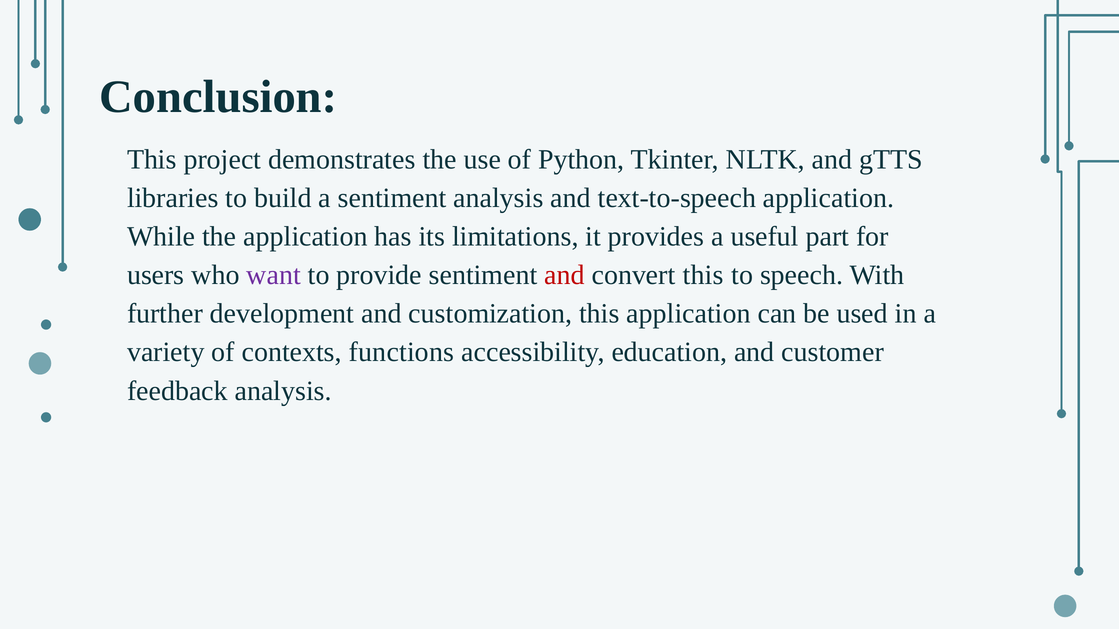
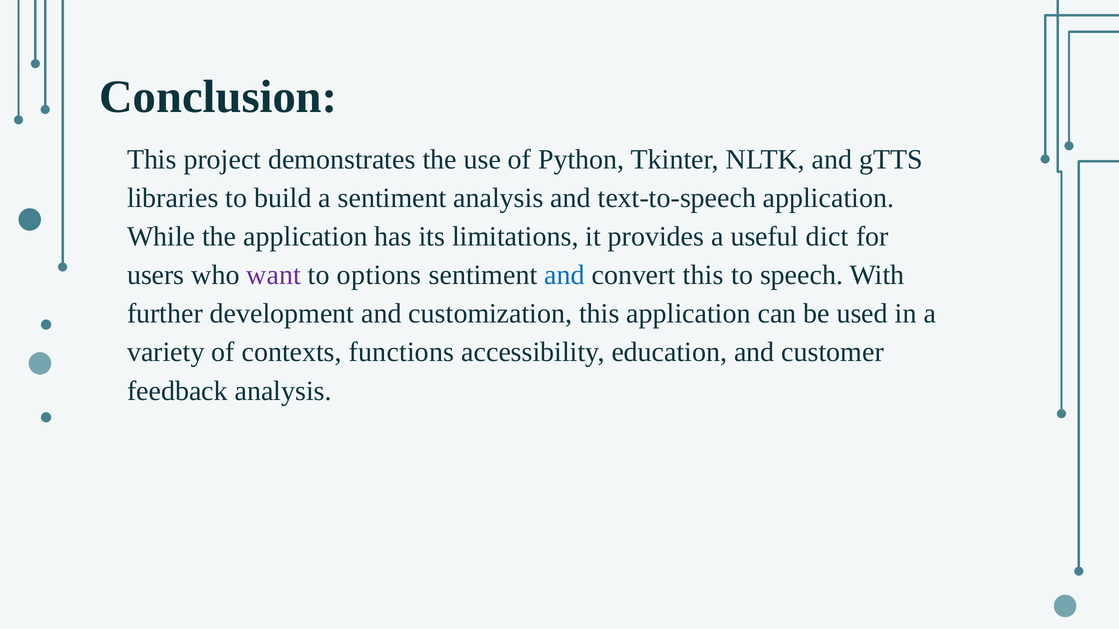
part: part -> dict
provide: provide -> options
and at (565, 275) colour: red -> blue
